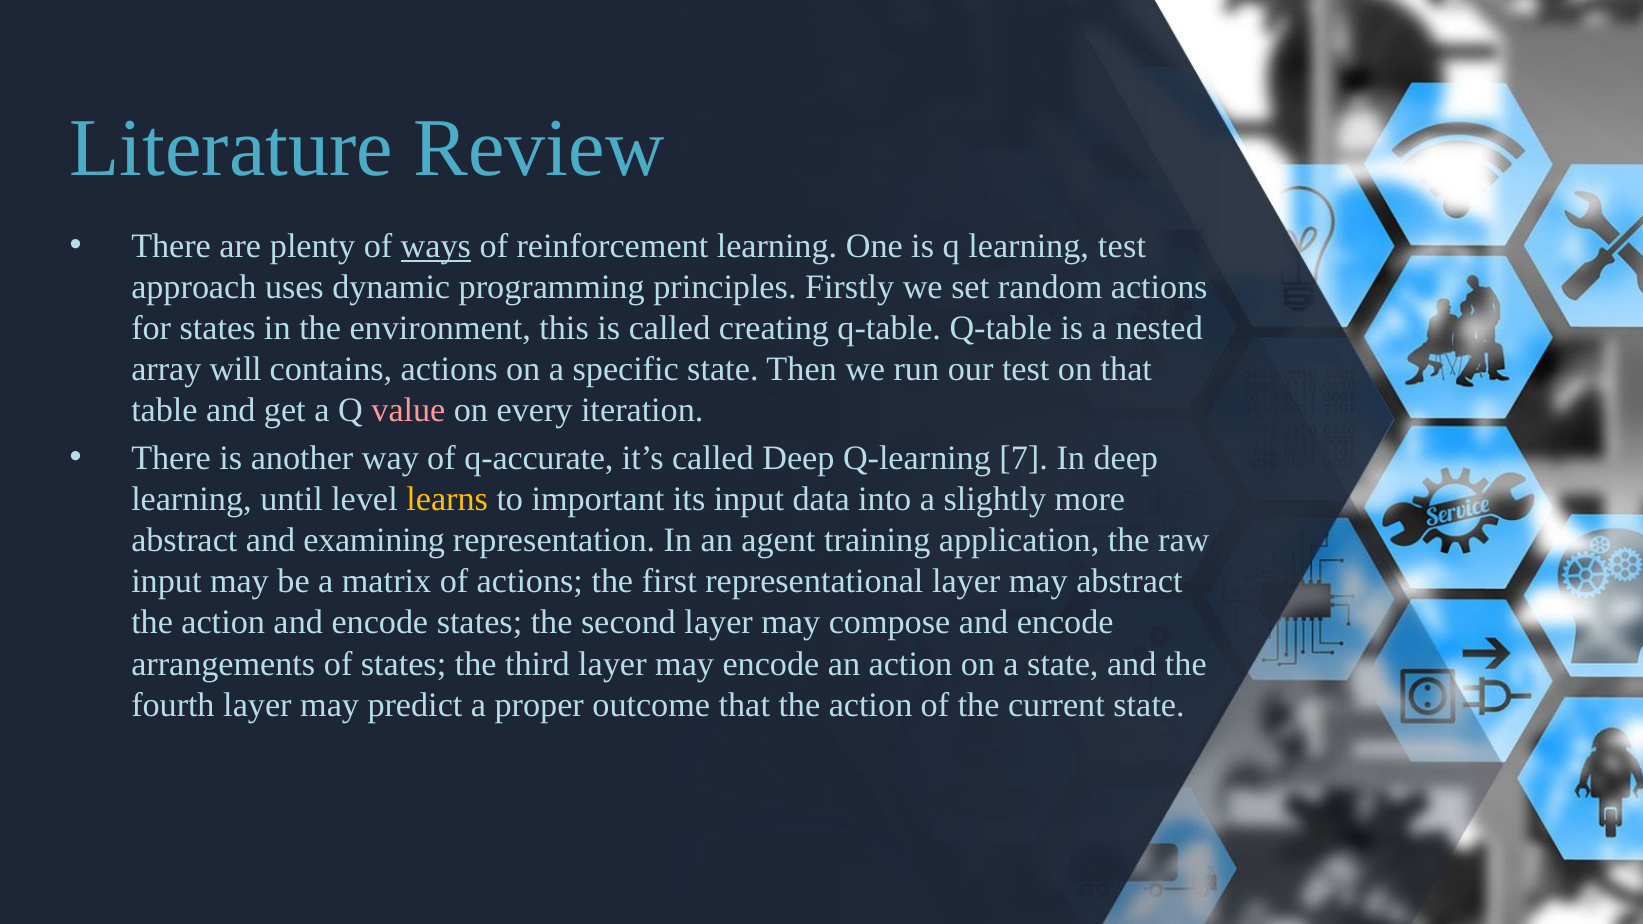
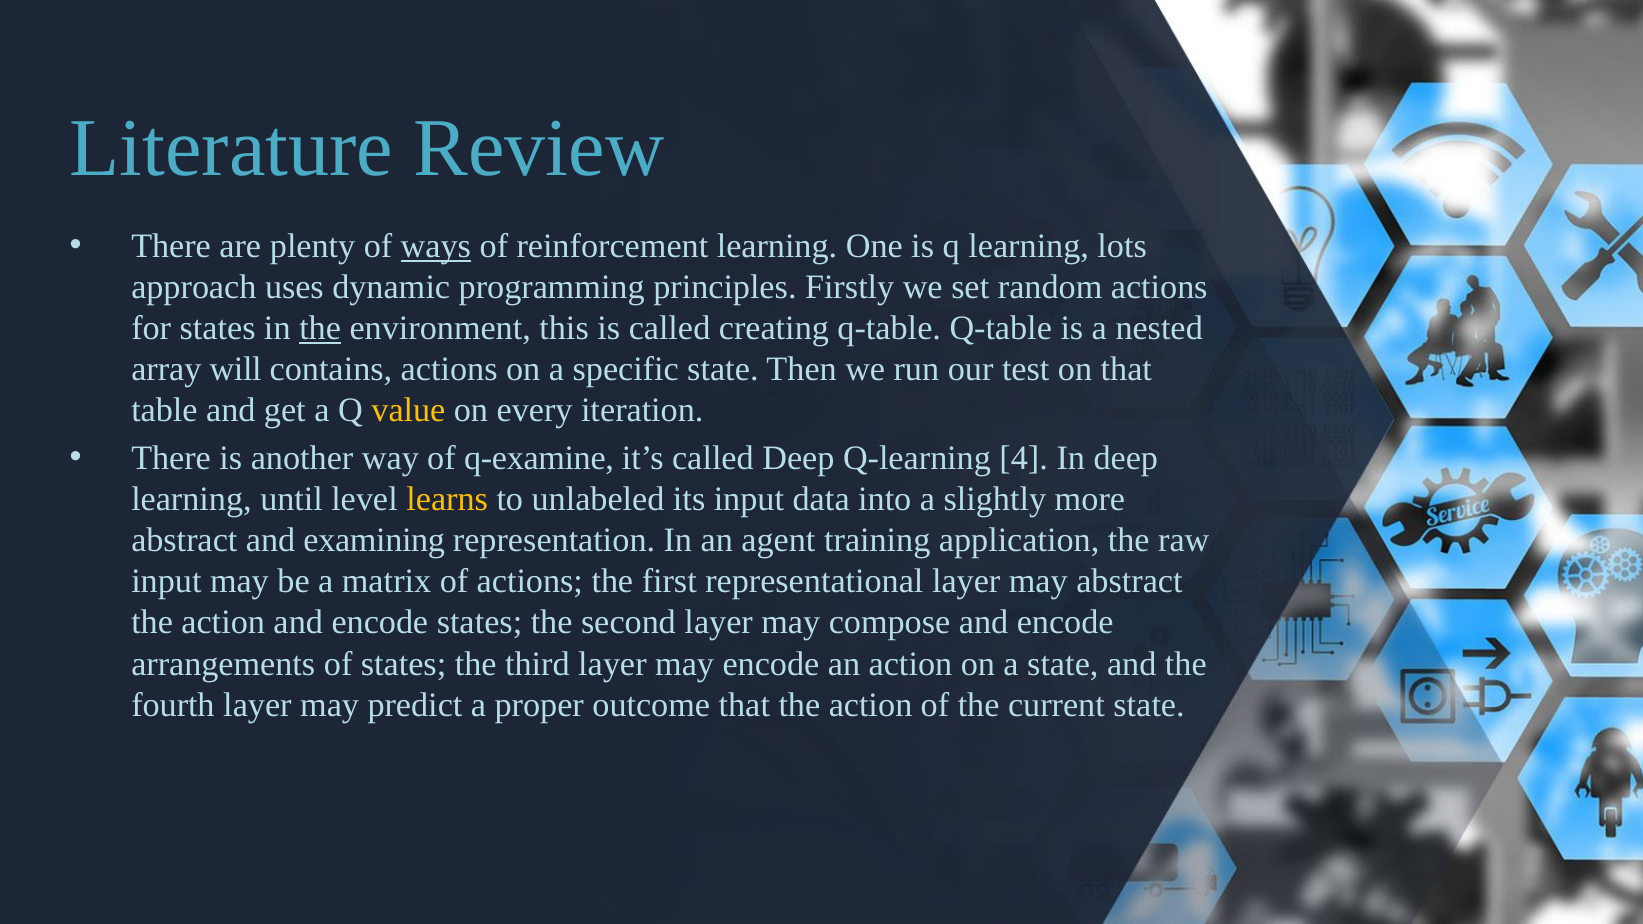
learning test: test -> lots
the at (320, 328) underline: none -> present
value colour: pink -> yellow
q-accurate: q-accurate -> q-examine
7: 7 -> 4
important: important -> unlabeled
